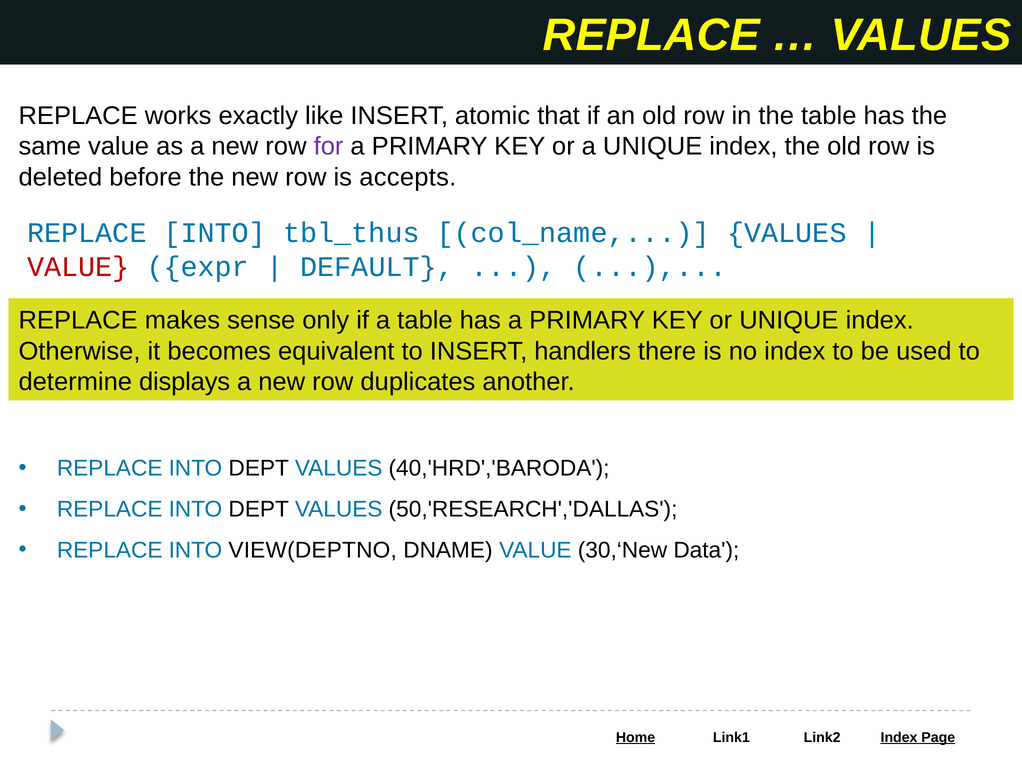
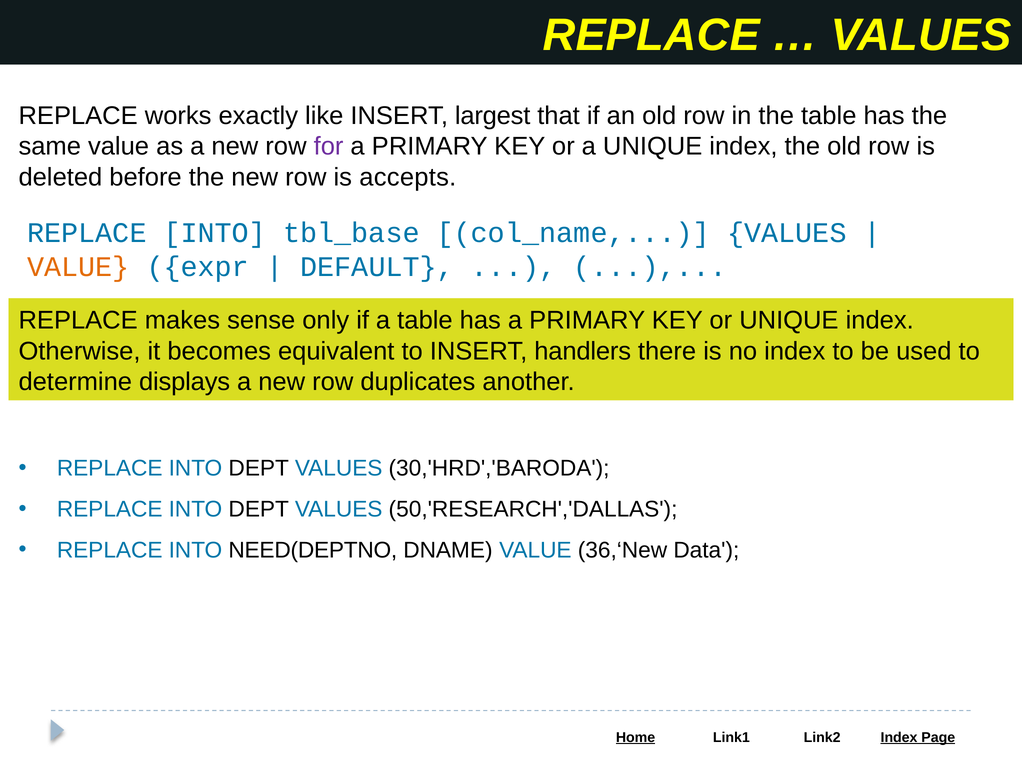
atomic: atomic -> largest
tbl_thus: tbl_thus -> tbl_base
VALUE at (78, 267) colour: red -> orange
40,'HRD','BARODA: 40,'HRD','BARODA -> 30,'HRD','BARODA
VIEW(DEPTNO: VIEW(DEPTNO -> NEED(DEPTNO
30,‘New: 30,‘New -> 36,‘New
